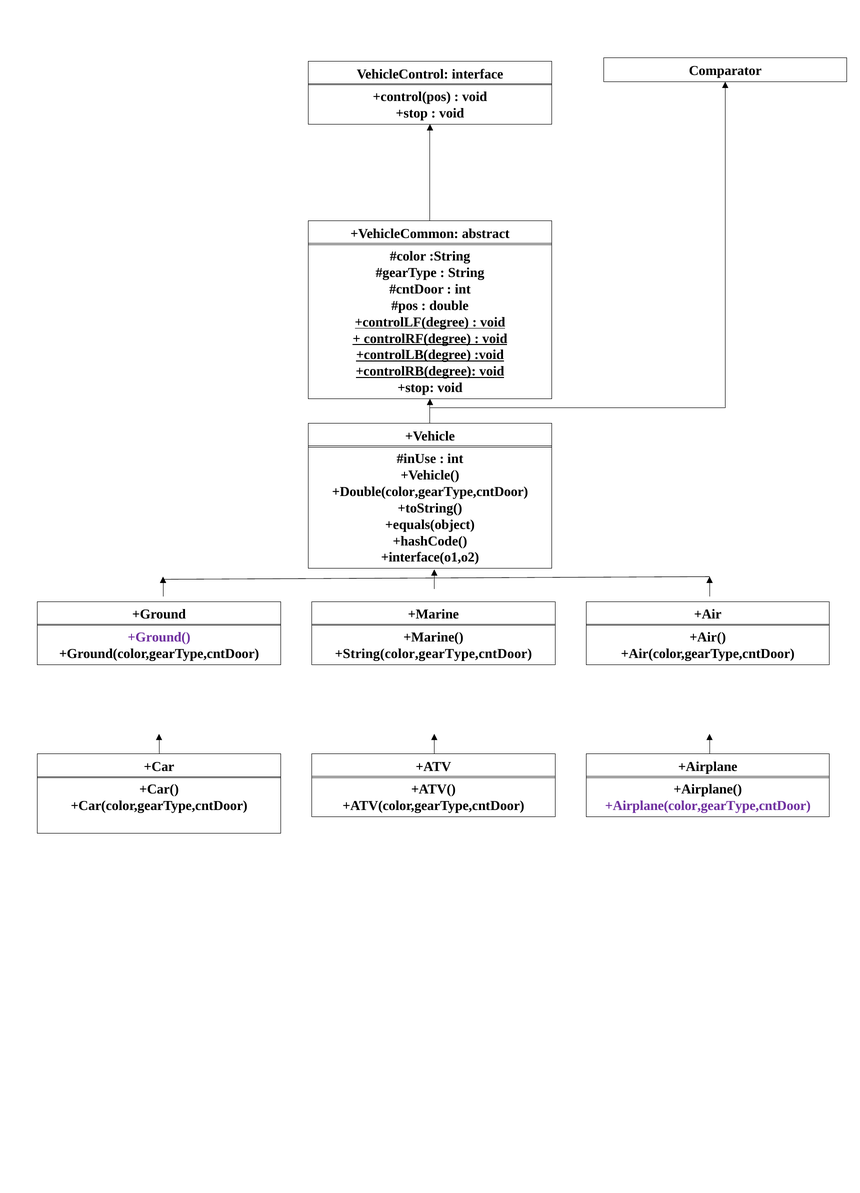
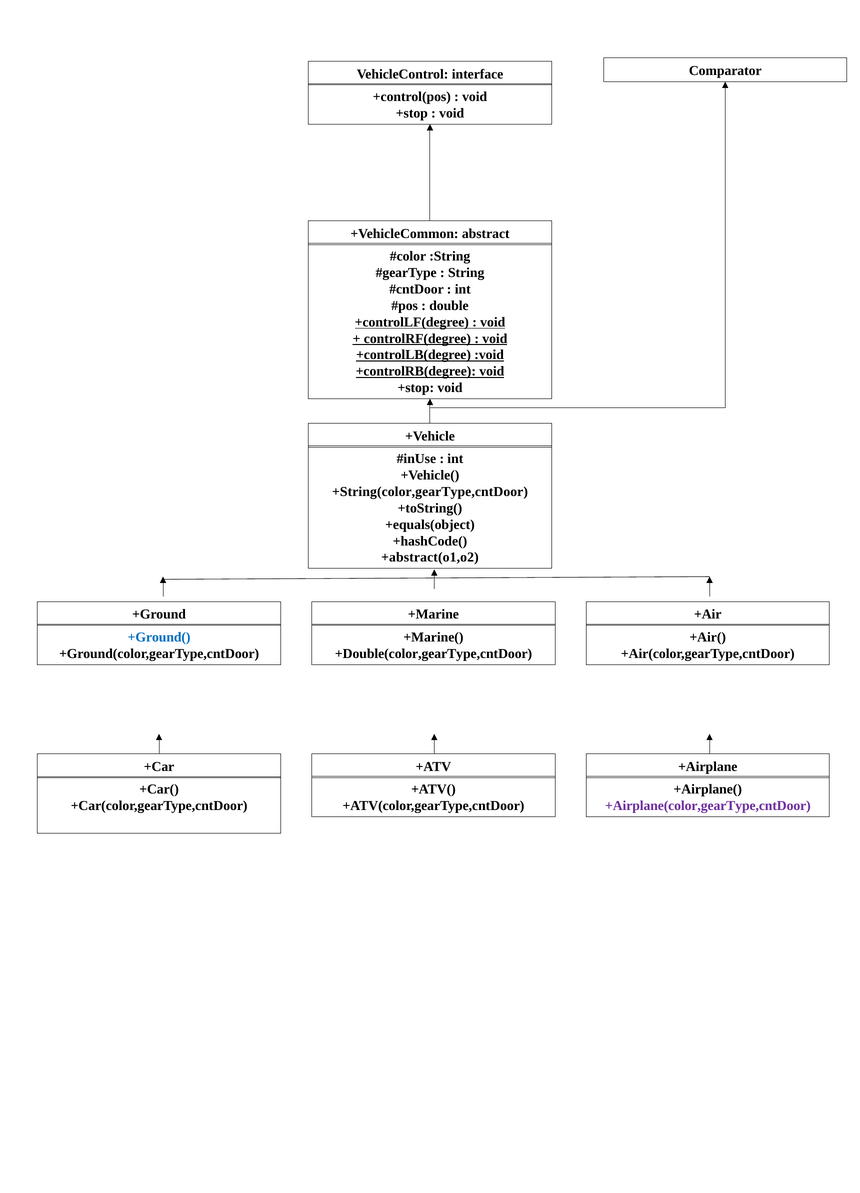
+Double(color,gearType,cntDoor: +Double(color,gearType,cntDoor -> +String(color,gearType,cntDoor
+interface(o1,o2: +interface(o1,o2 -> +abstract(o1,o2
+Ground( colour: purple -> blue
+String(color,gearType,cntDoor: +String(color,gearType,cntDoor -> +Double(color,gearType,cntDoor
